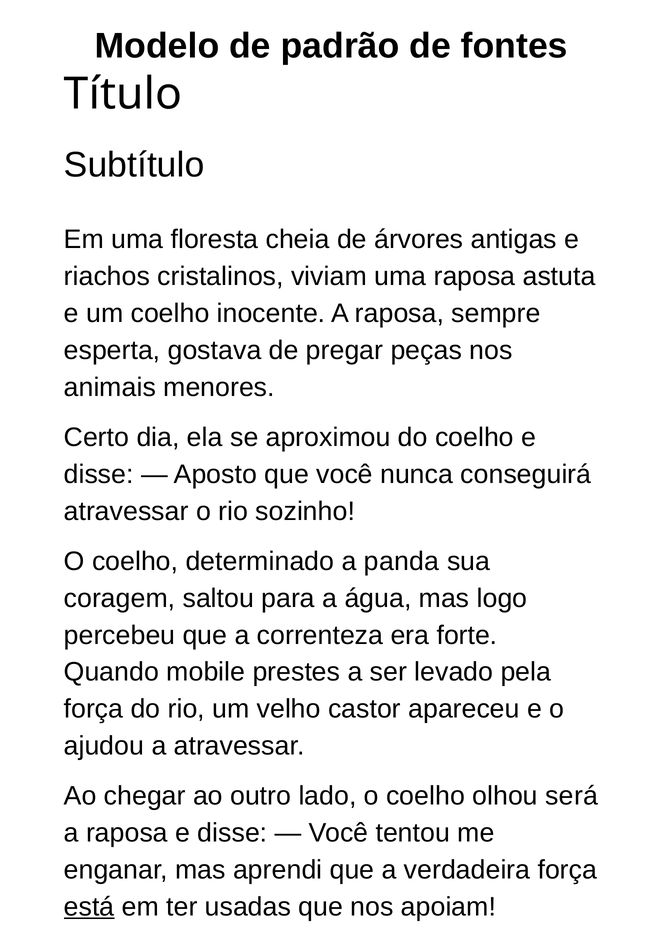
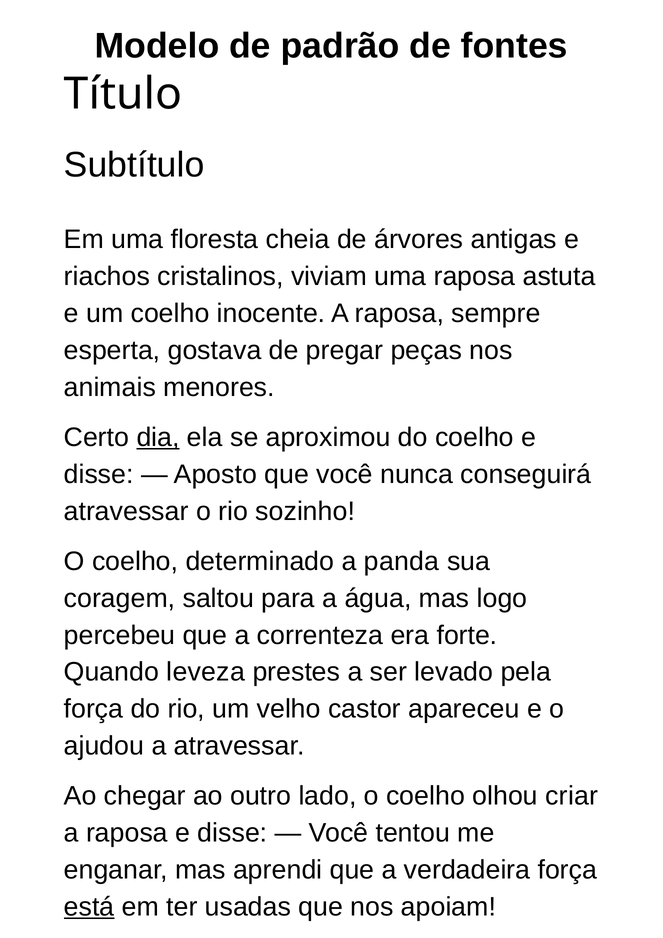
dia underline: none -> present
mobile: mobile -> leveza
será: será -> criar
